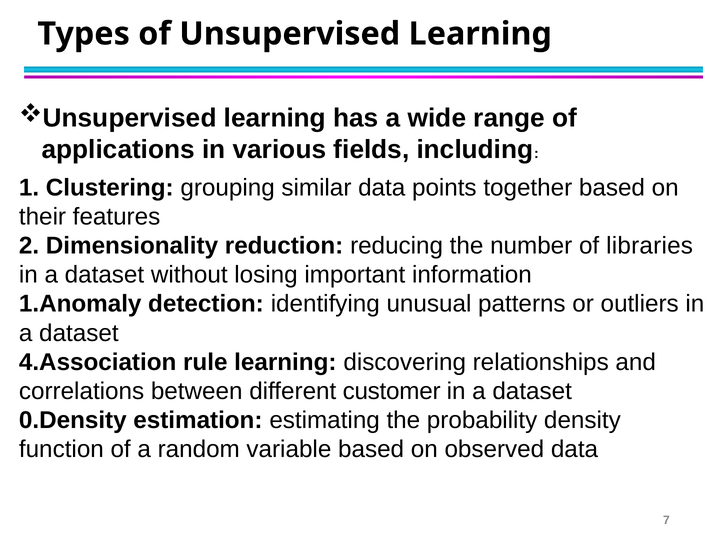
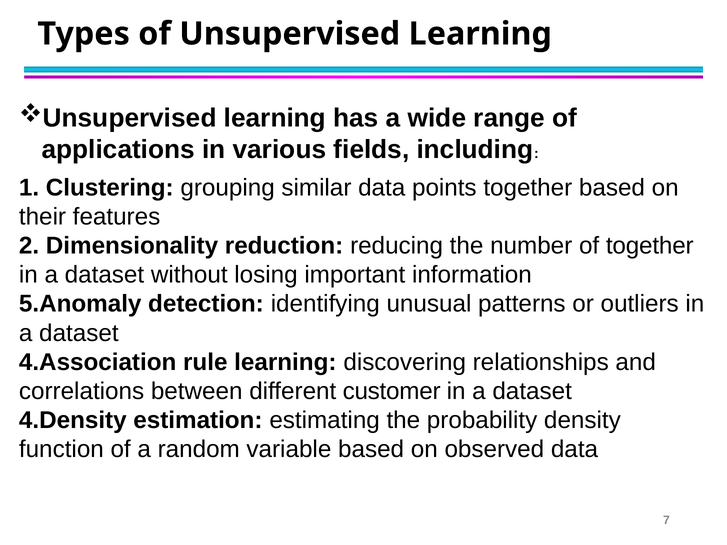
of libraries: libraries -> together
1.Anomaly: 1.Anomaly -> 5.Anomaly
0.Density: 0.Density -> 4.Density
